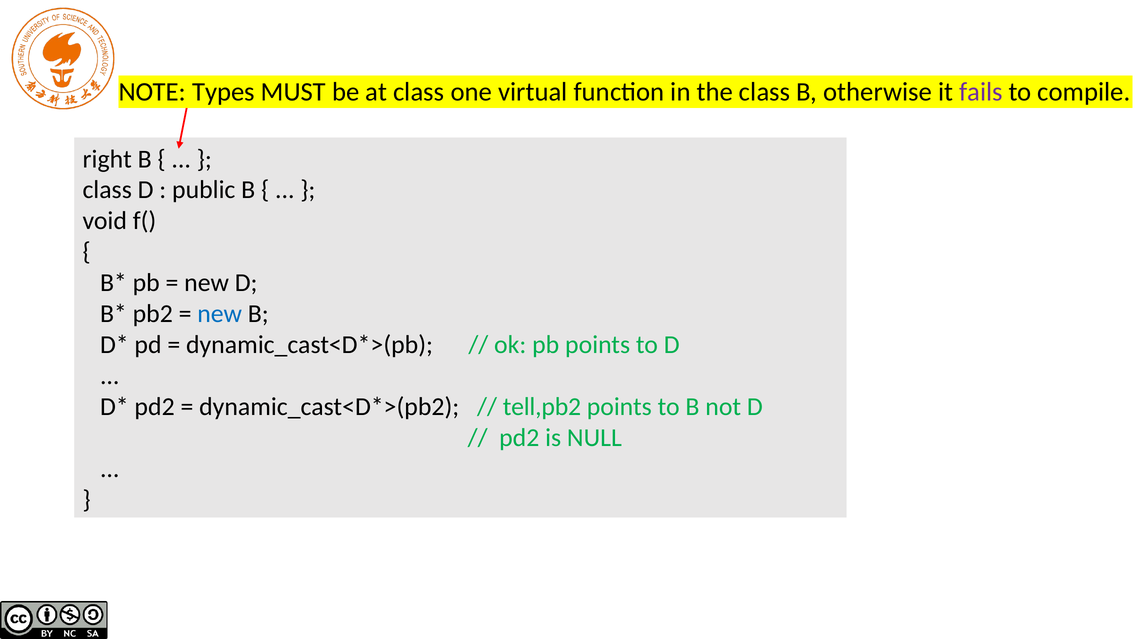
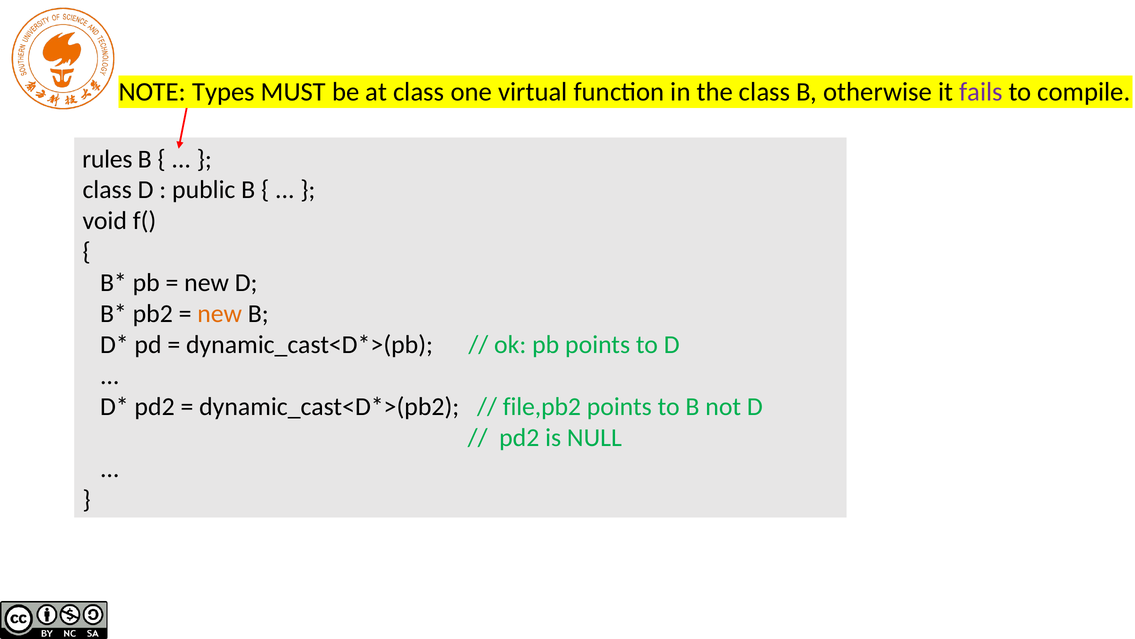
right: right -> rules
new at (220, 314) colour: blue -> orange
tell,pb2: tell,pb2 -> file,pb2
